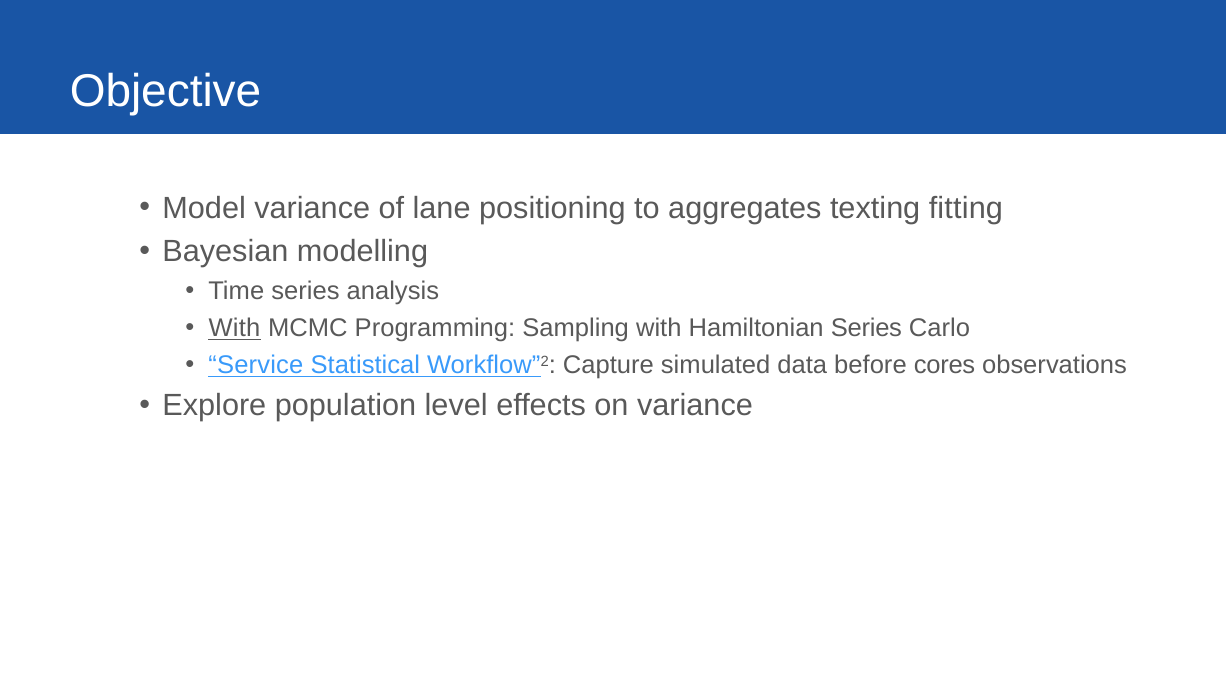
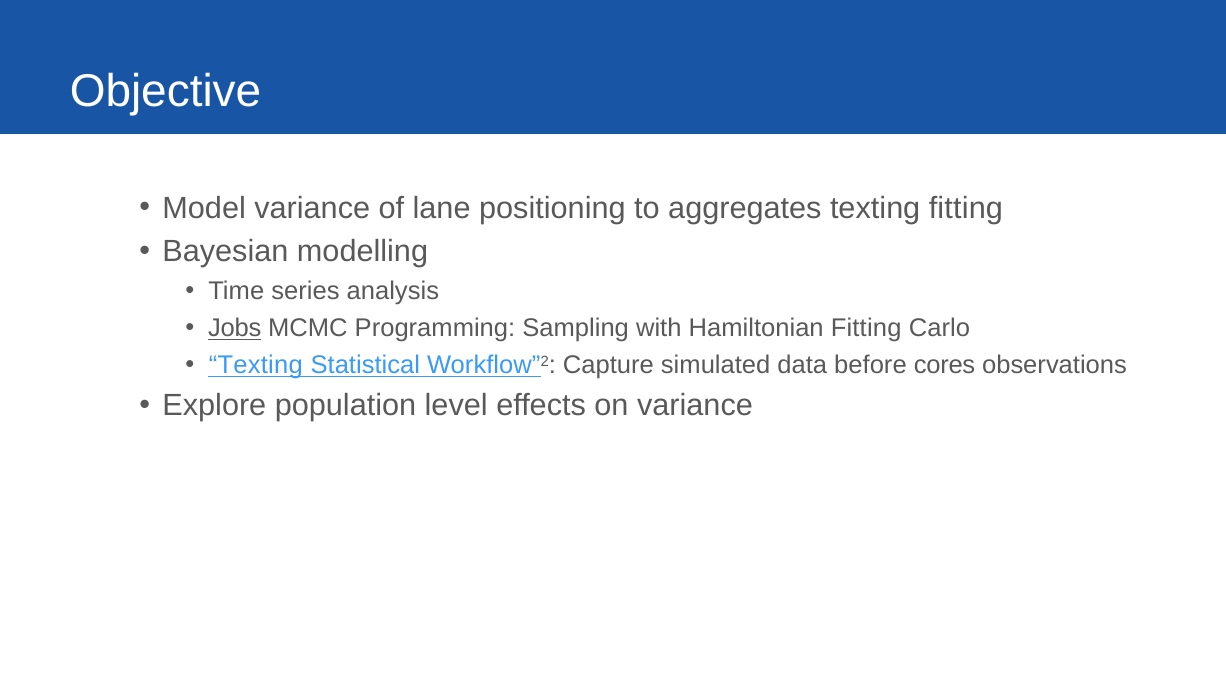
With at (235, 329): With -> Jobs
Hamiltonian Series: Series -> Fitting
Service at (256, 366): Service -> Texting
